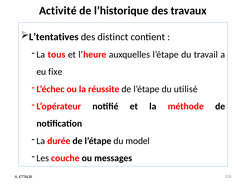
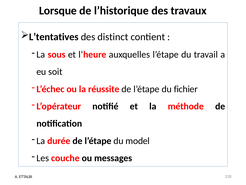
Activité: Activité -> Lorsque
tous: tous -> sous
fixe: fixe -> soit
utilisé: utilisé -> fichier
